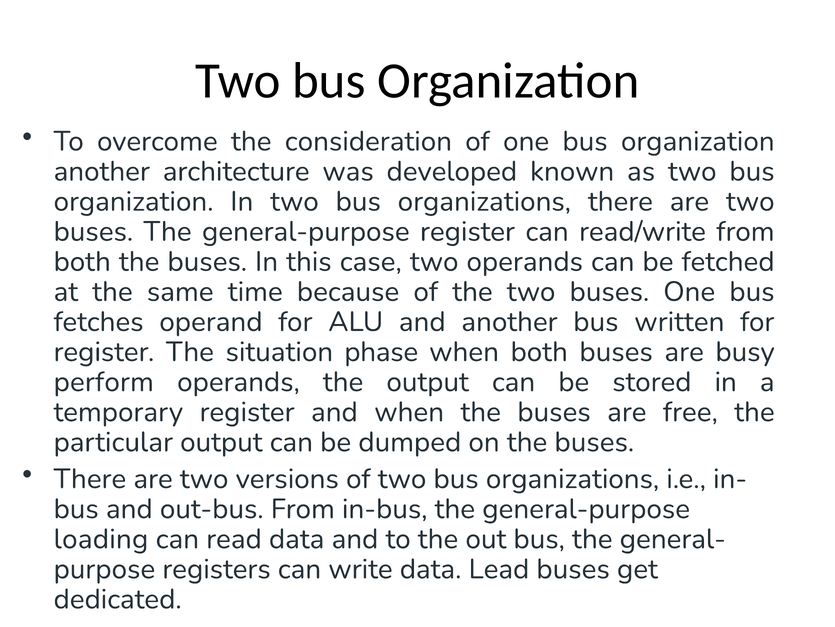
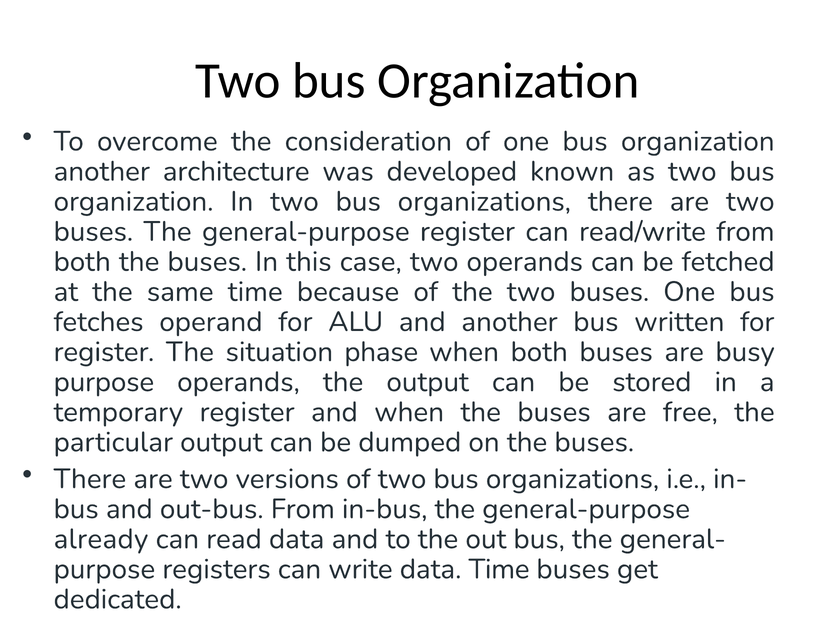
perform at (104, 381): perform -> purpose
loading: loading -> already
data Lead: Lead -> Time
